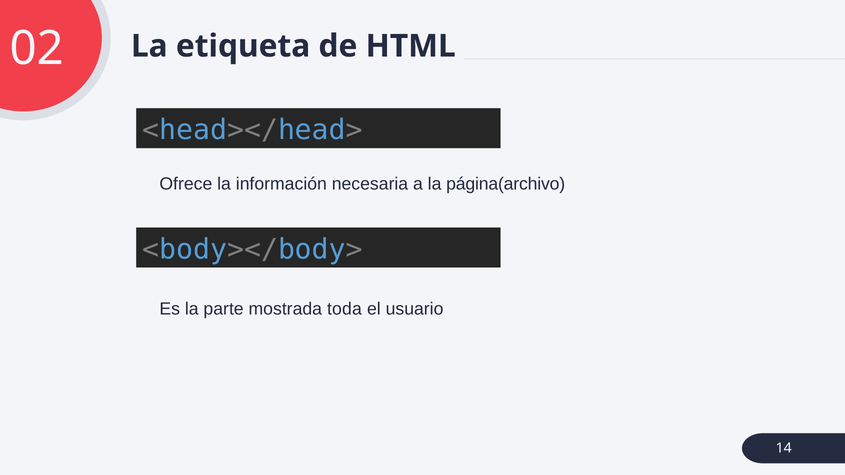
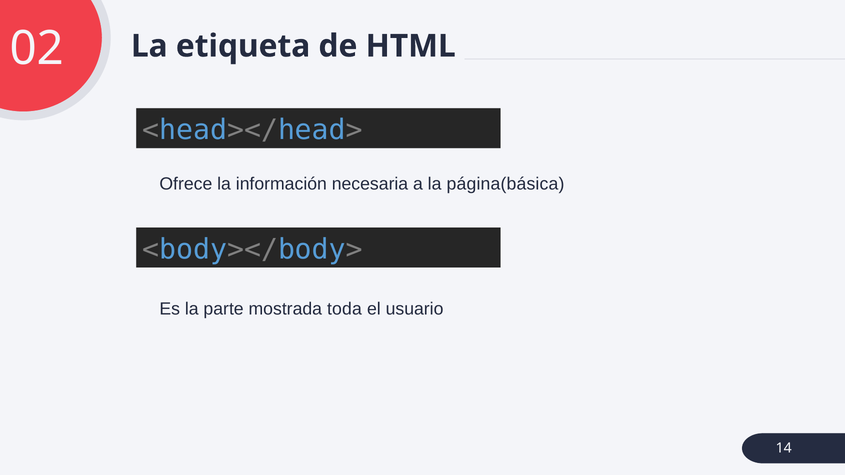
página(archivo: página(archivo -> página(básica
